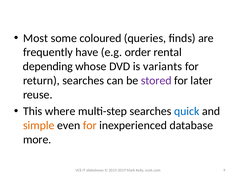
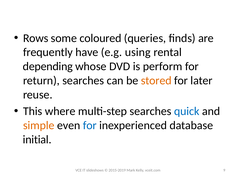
Most: Most -> Rows
order: order -> using
variants: variants -> perform
stored colour: purple -> orange
for at (90, 125) colour: orange -> blue
more: more -> initial
